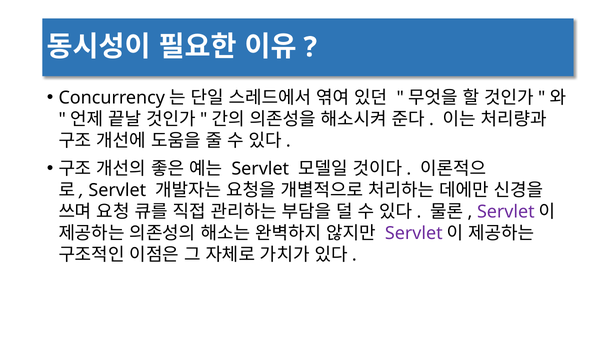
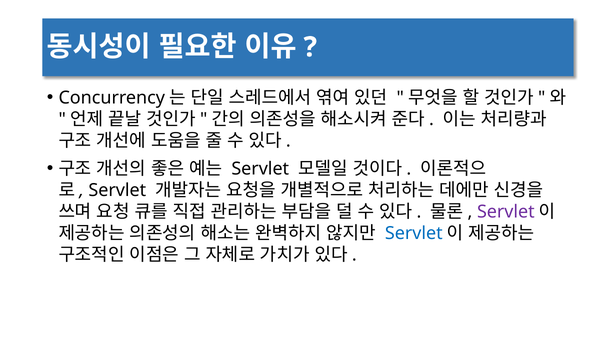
Servlet at (414, 234) colour: purple -> blue
